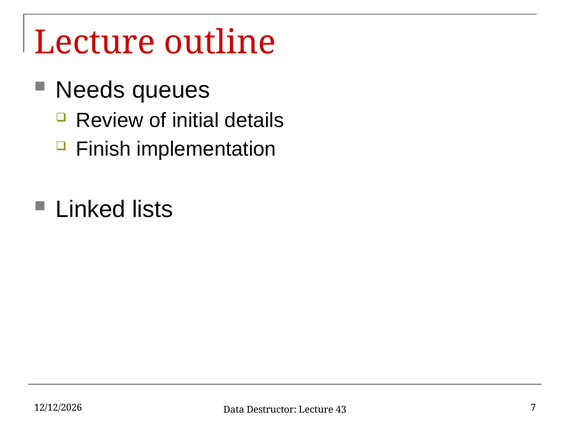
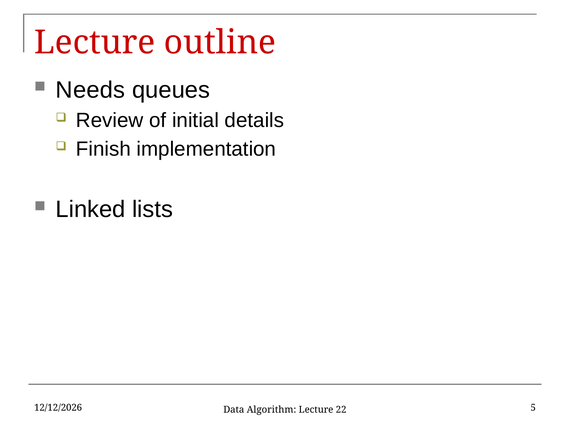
7: 7 -> 5
Destructor: Destructor -> Algorithm
43: 43 -> 22
